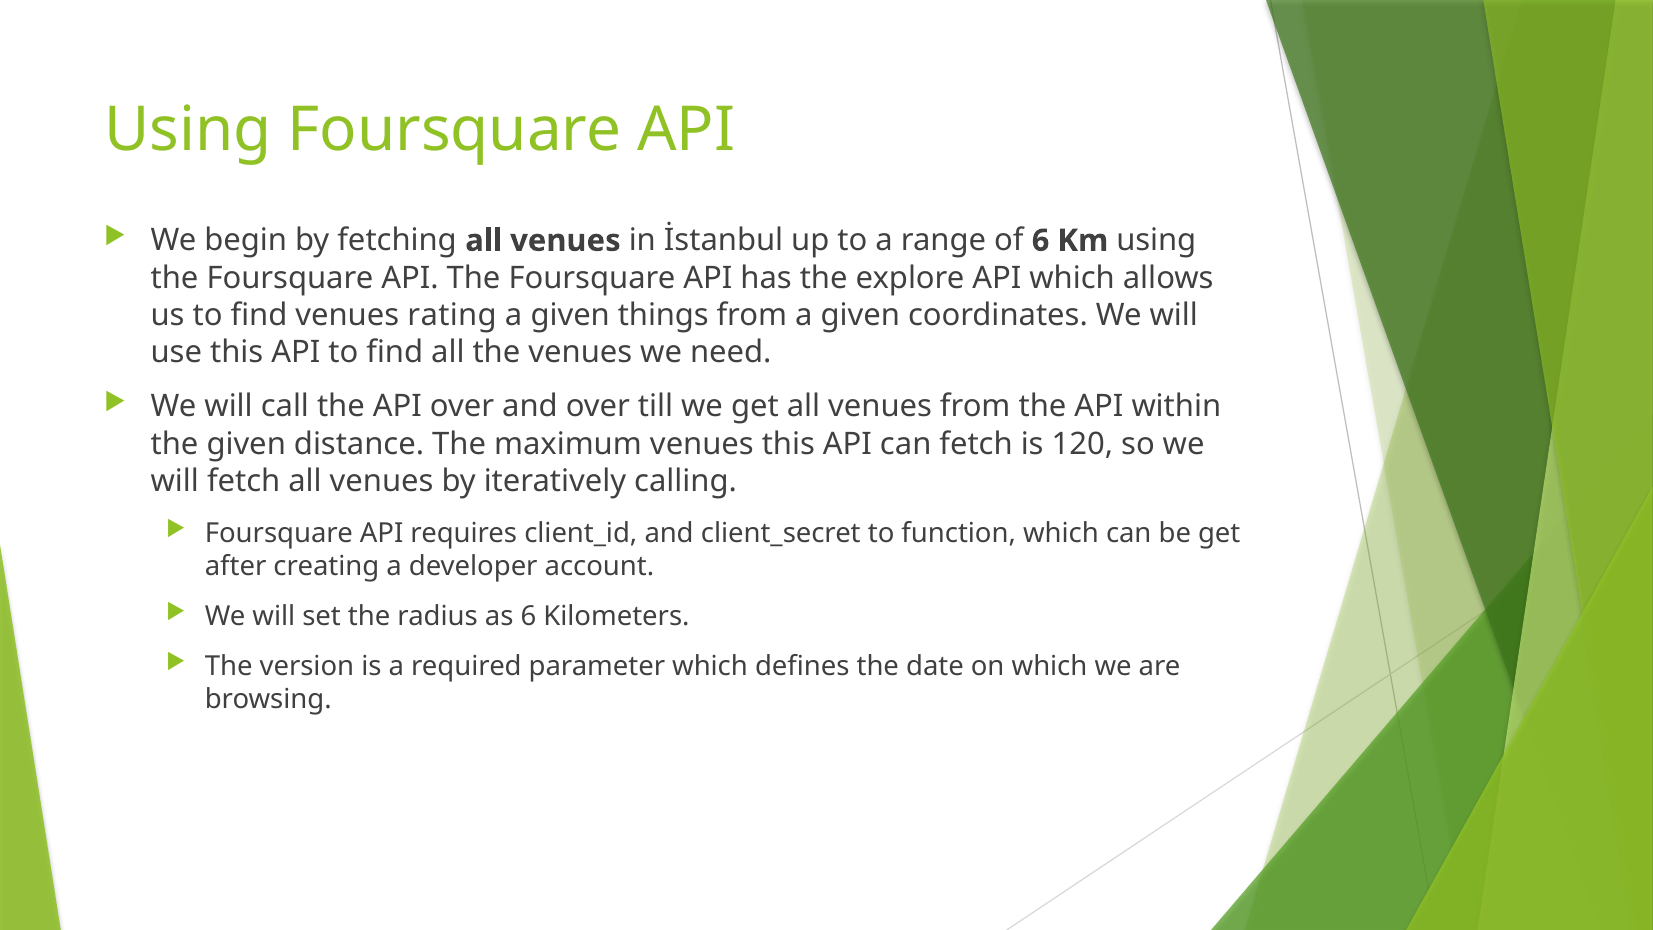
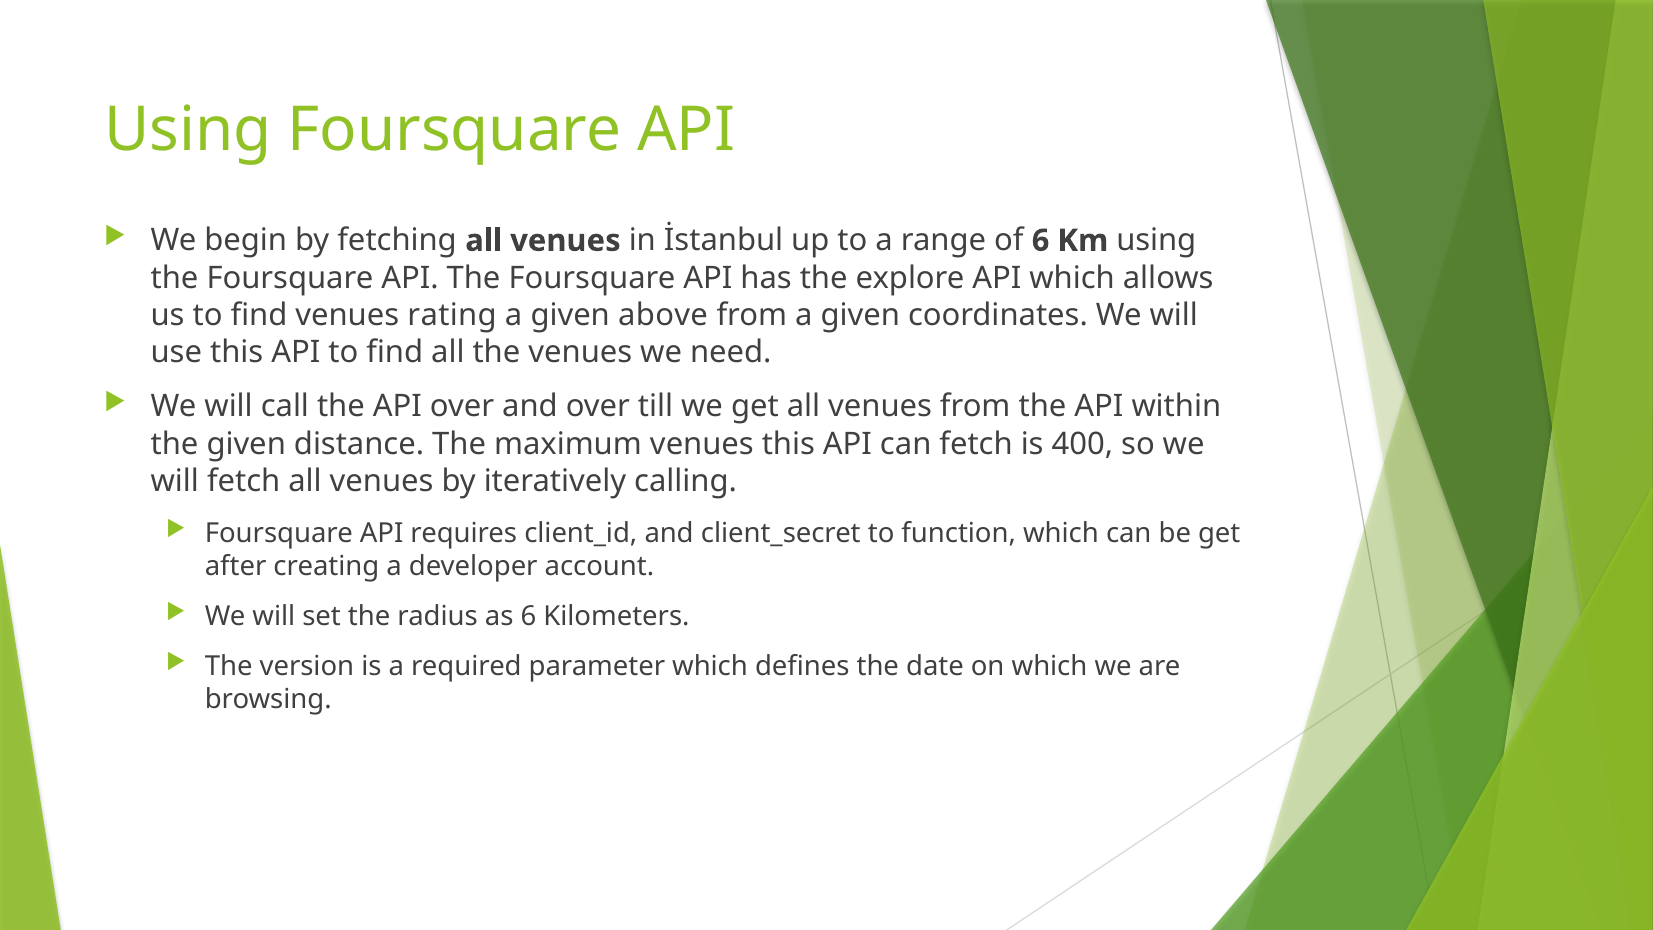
things: things -> above
120: 120 -> 400
